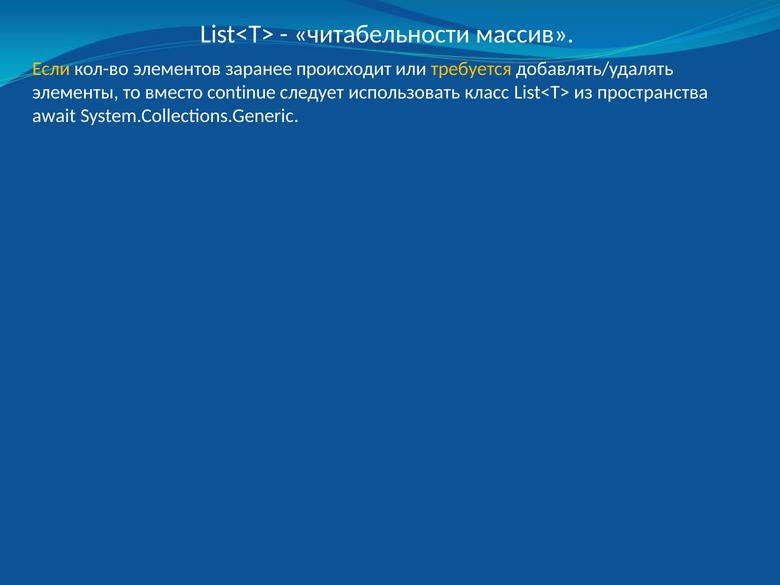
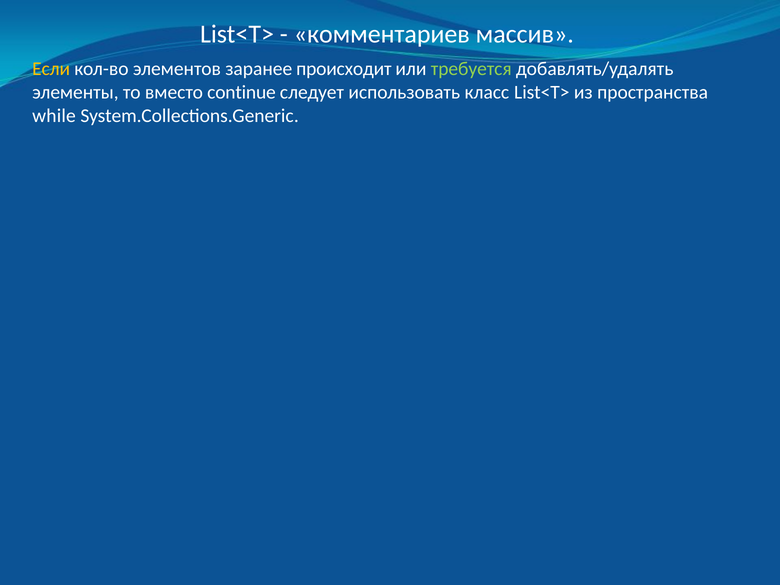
читабельности: читабельности -> комментариев
требуется colour: yellow -> light green
await: await -> while
